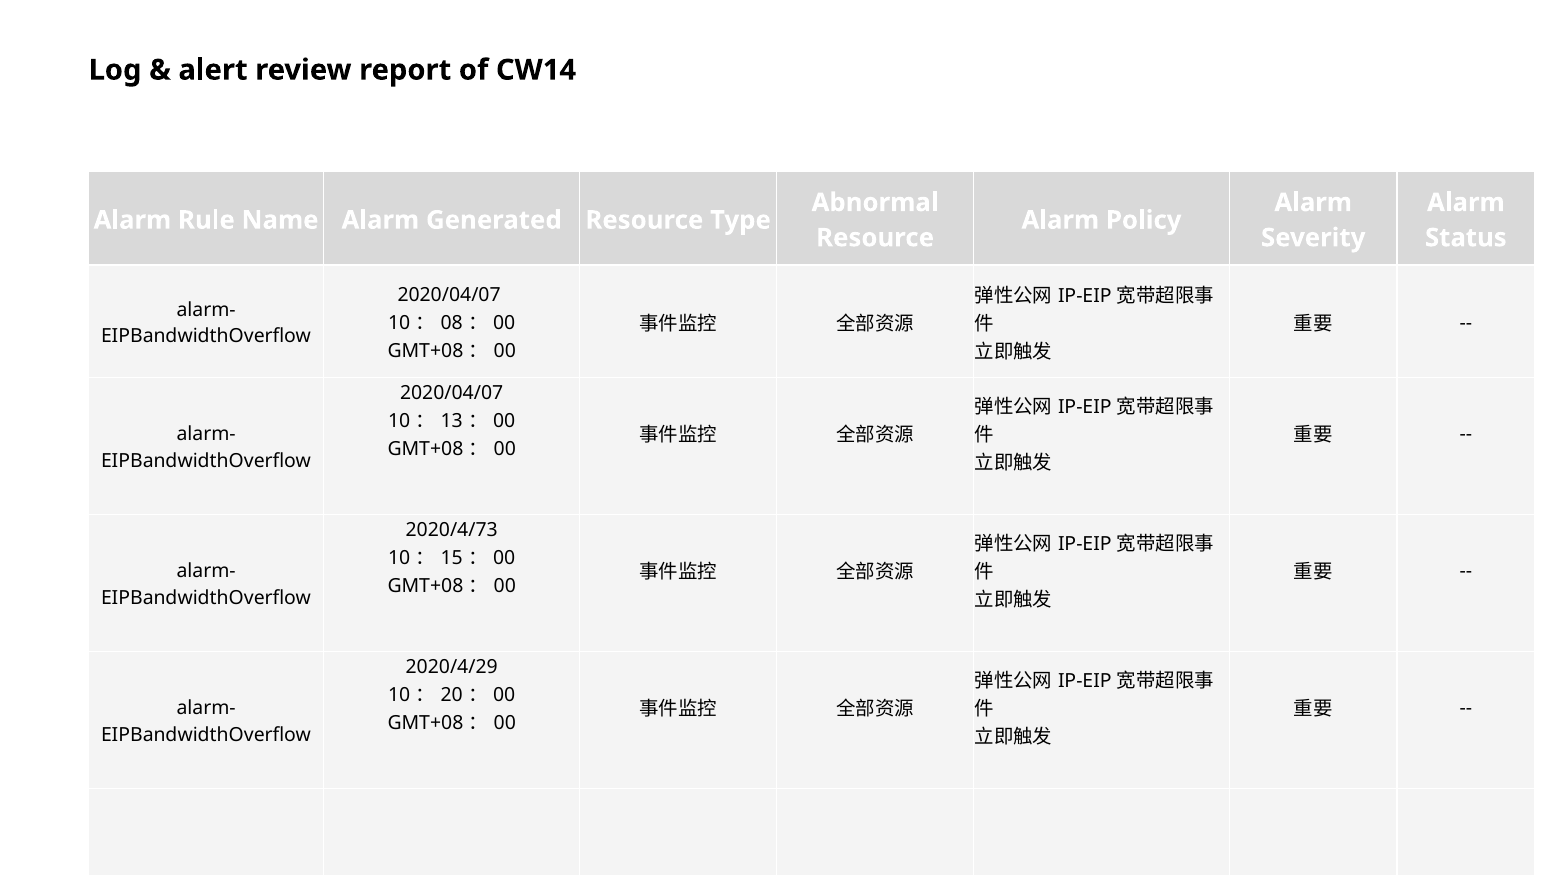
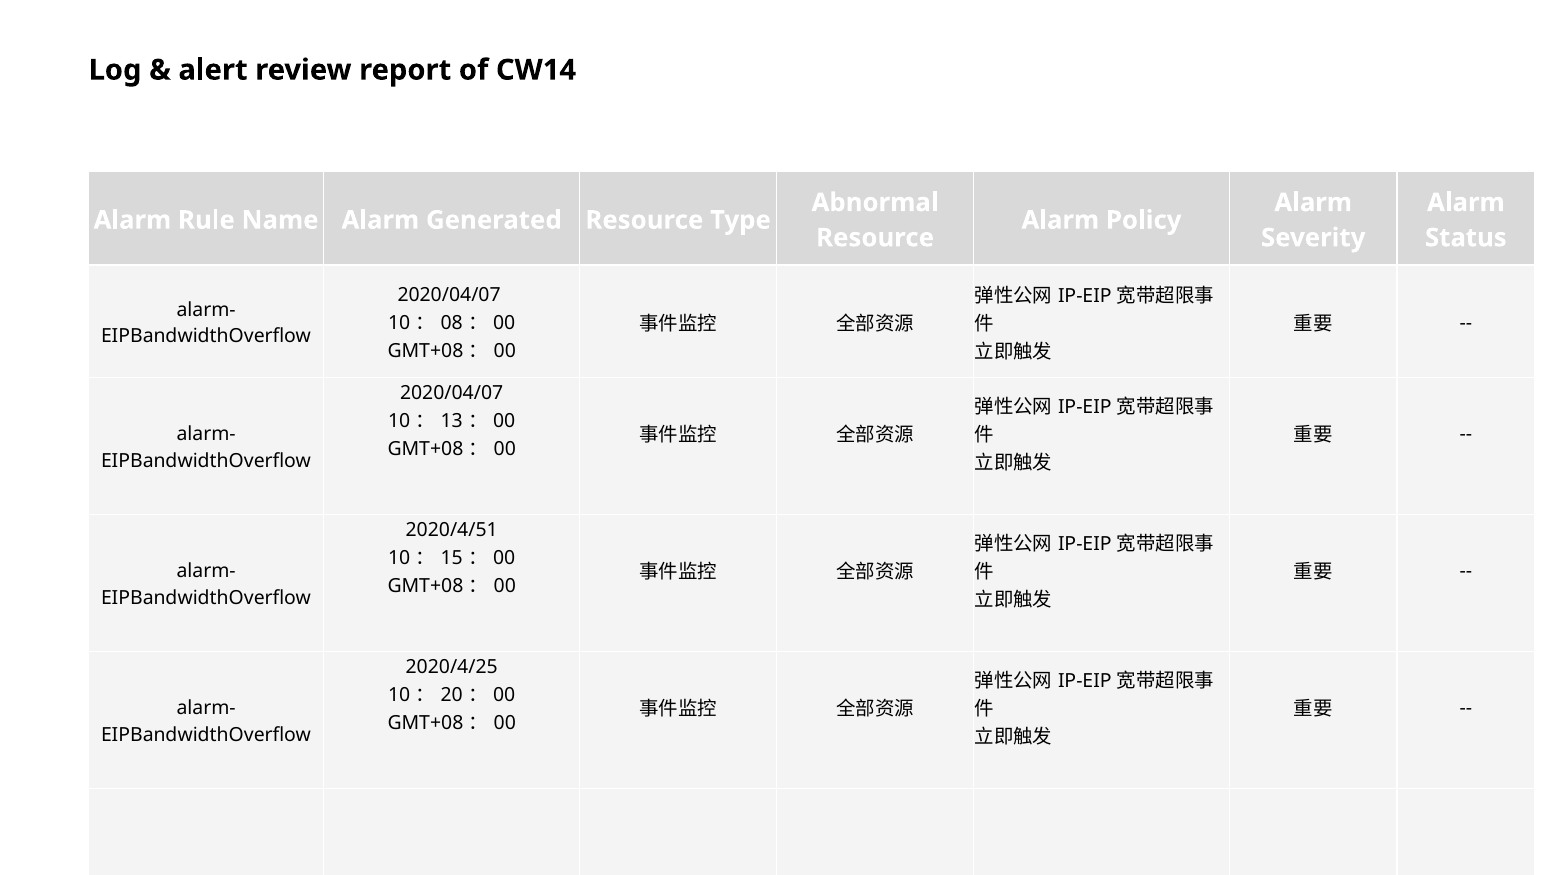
2020/4/73: 2020/4/73 -> 2020/4/51
2020/4/29: 2020/4/29 -> 2020/4/25
